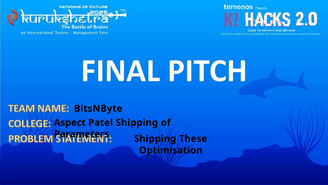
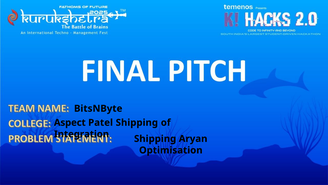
Parameters: Parameters -> Integration
These: These -> Aryan
